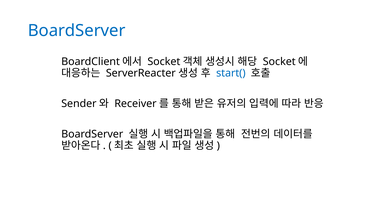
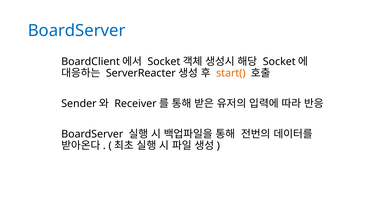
start( colour: blue -> orange
